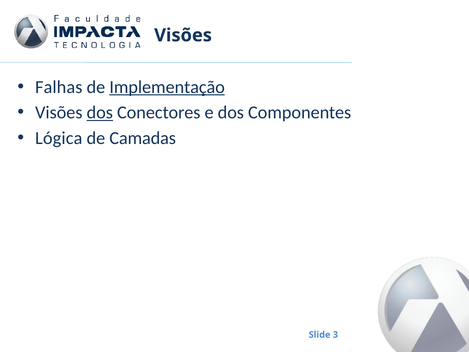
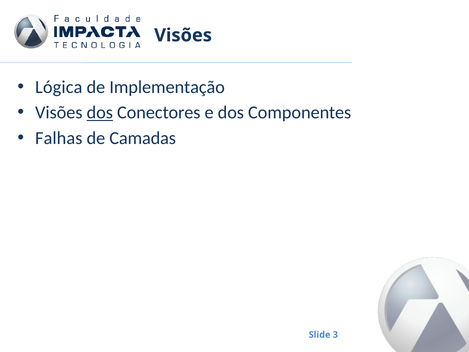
Falhas: Falhas -> Lógica
Implementação underline: present -> none
Lógica: Lógica -> Falhas
